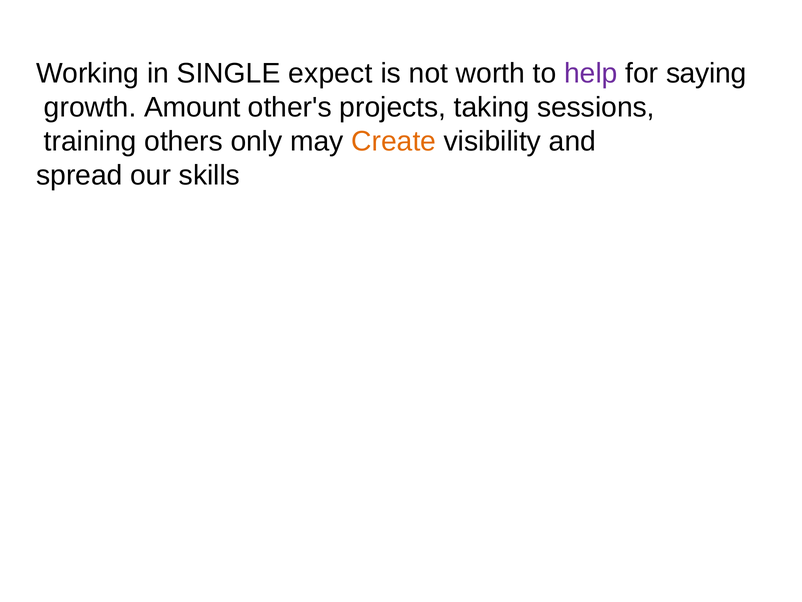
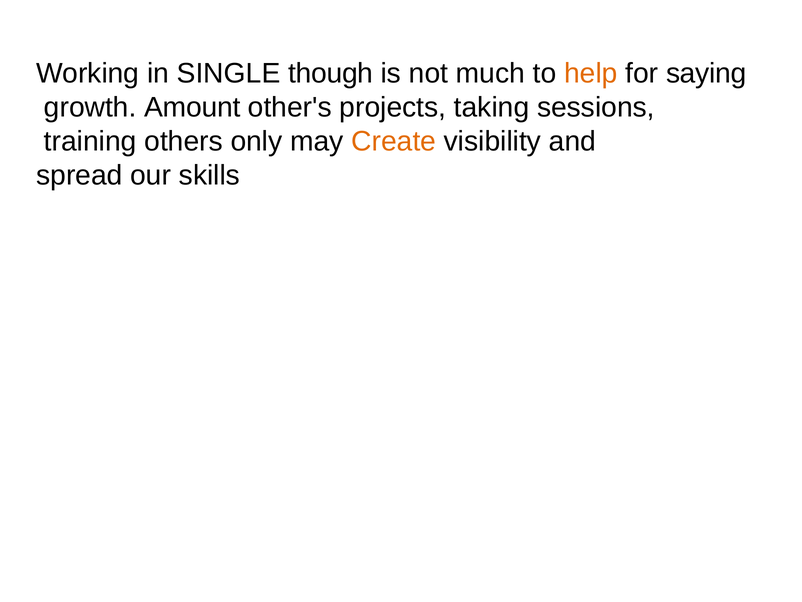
expect: expect -> though
worth: worth -> much
help colour: purple -> orange
